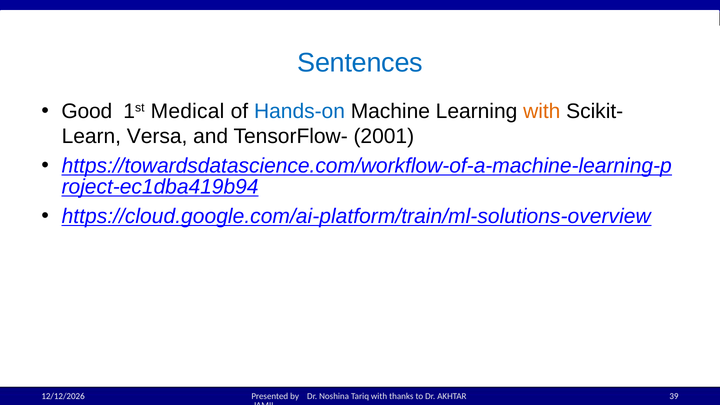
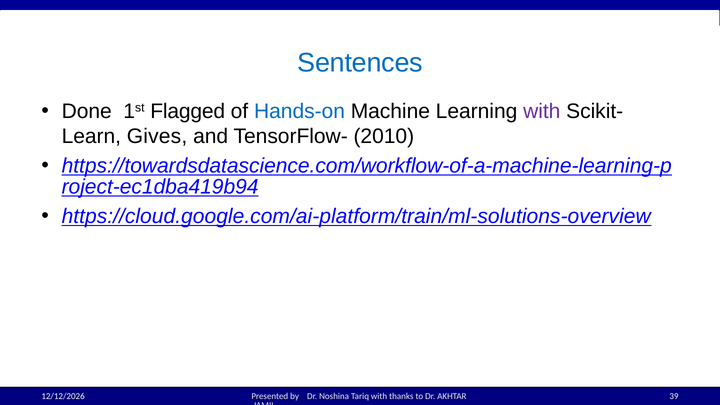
Good: Good -> Done
Medical: Medical -> Flagged
with at (542, 111) colour: orange -> purple
Versa: Versa -> Gives
2001: 2001 -> 2010
